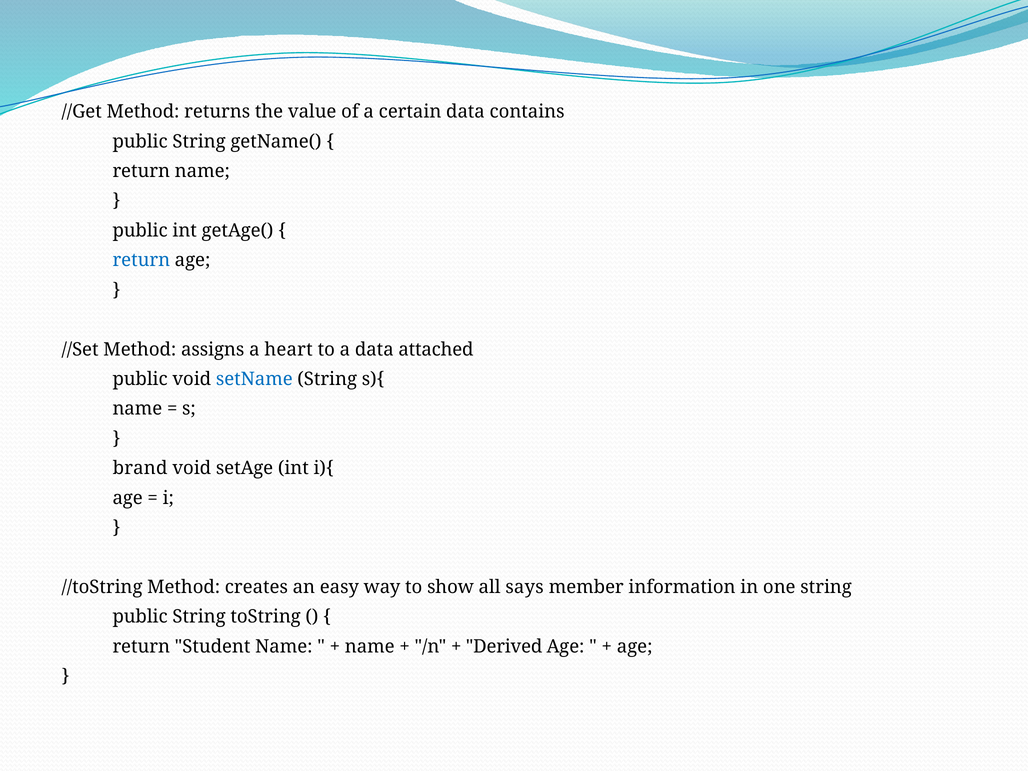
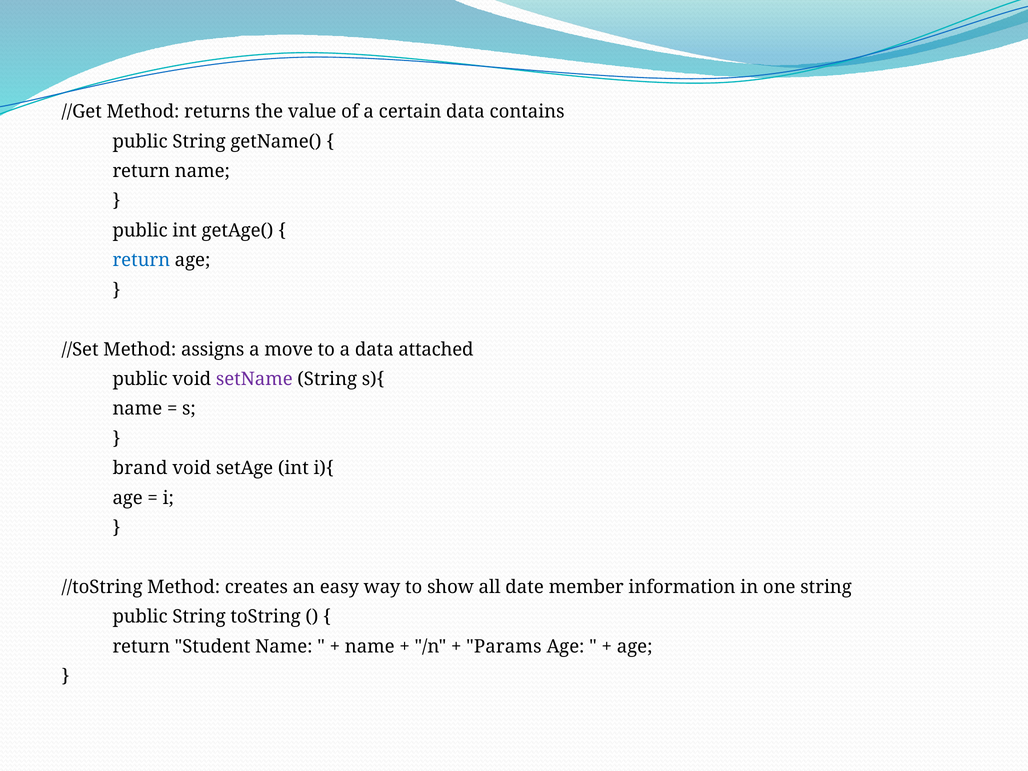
heart: heart -> move
setName colour: blue -> purple
says: says -> date
Derived: Derived -> Params
